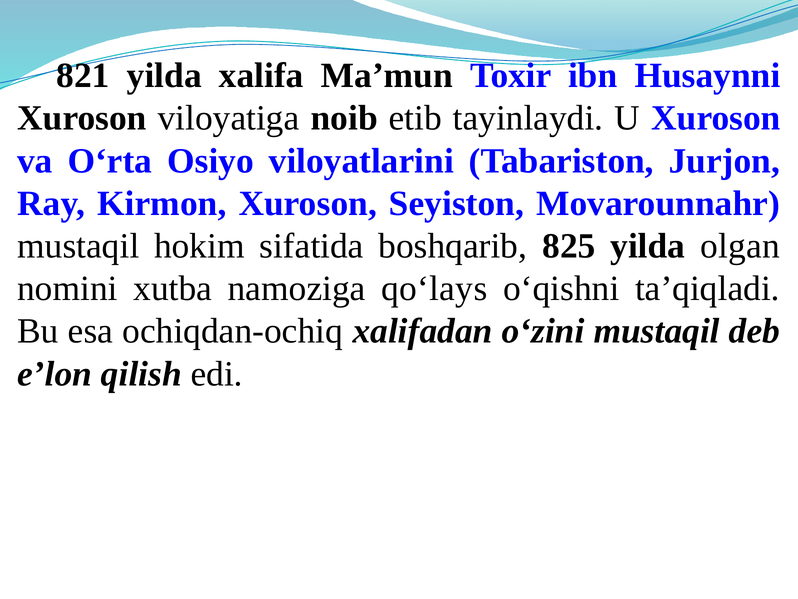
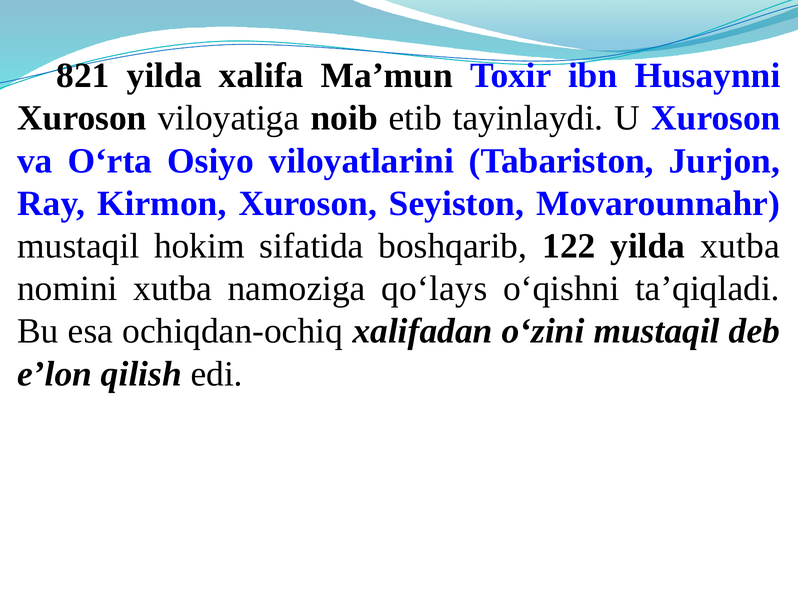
825: 825 -> 122
yilda olgan: olgan -> xutba
